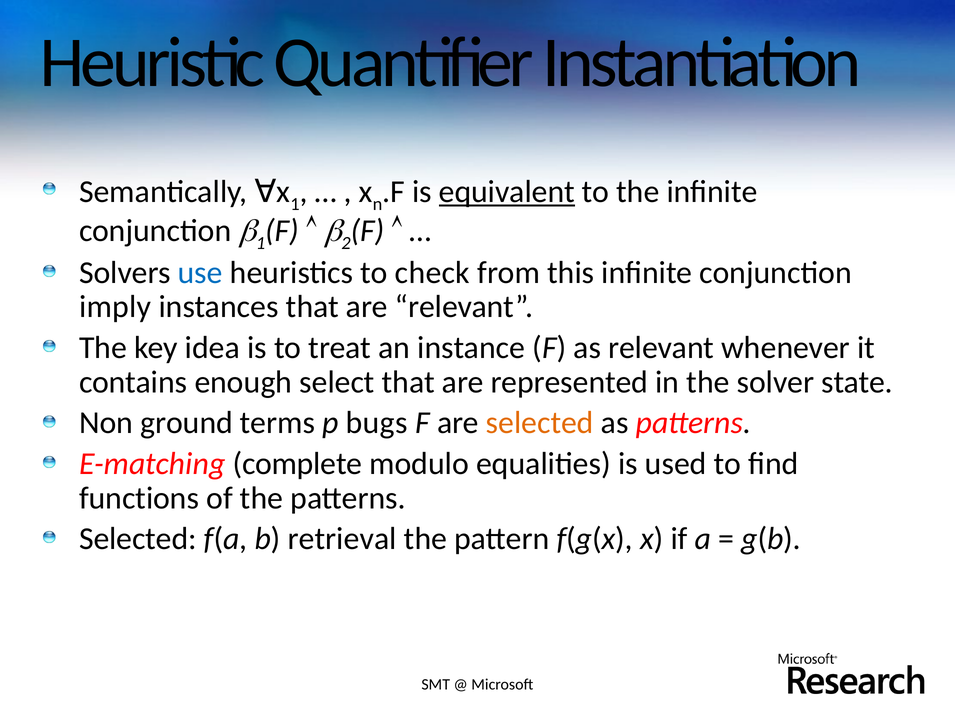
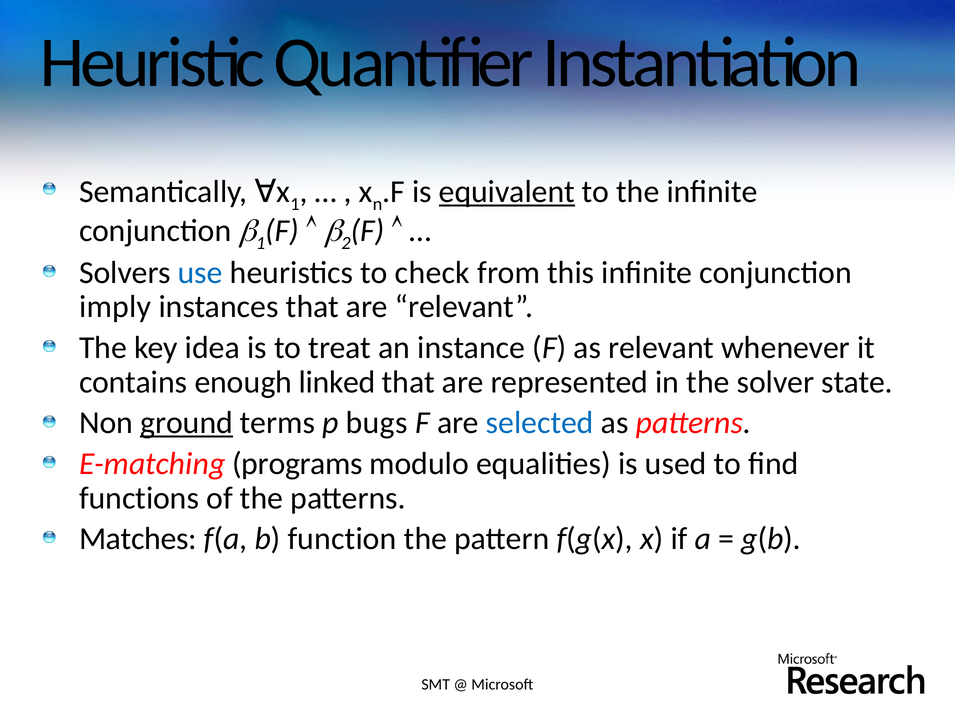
select: select -> linked
ground underline: none -> present
selected at (540, 422) colour: orange -> blue
complete: complete -> programs
Selected at (138, 538): Selected -> Matches
retrieval: retrieval -> function
